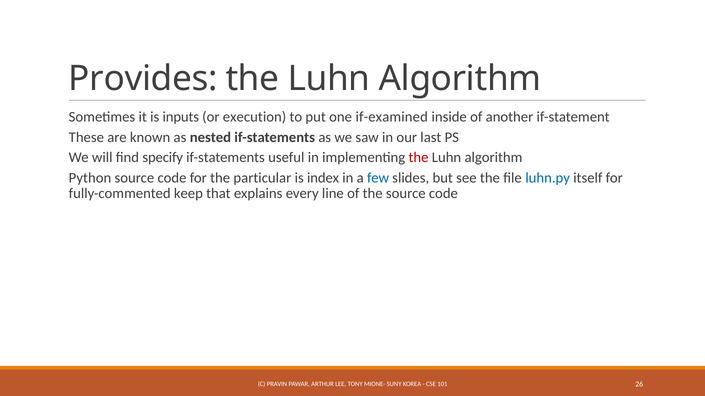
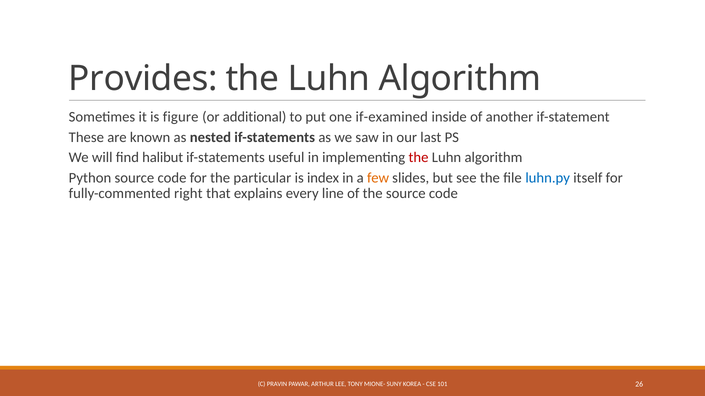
inputs: inputs -> figure
execution: execution -> additional
specify: specify -> halibut
few colour: blue -> orange
keep: keep -> right
